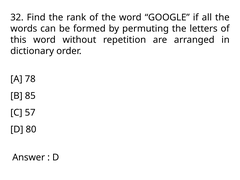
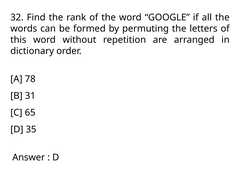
85: 85 -> 31
57: 57 -> 65
80: 80 -> 35
